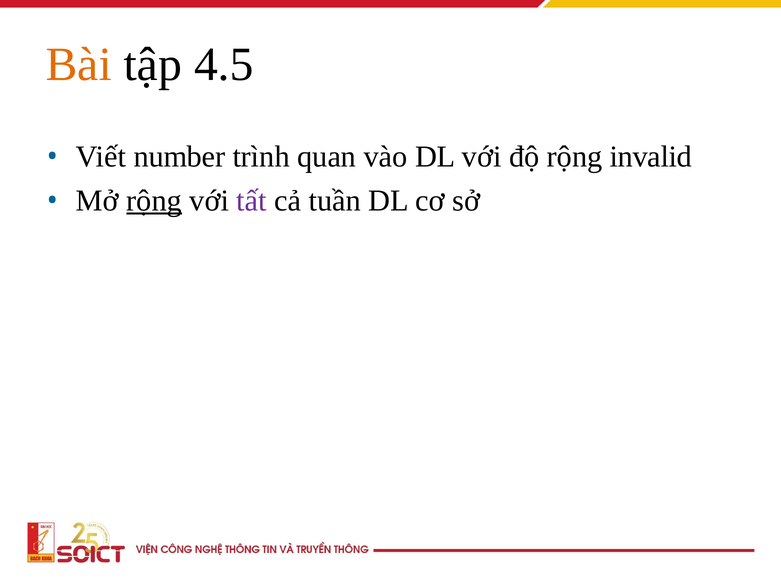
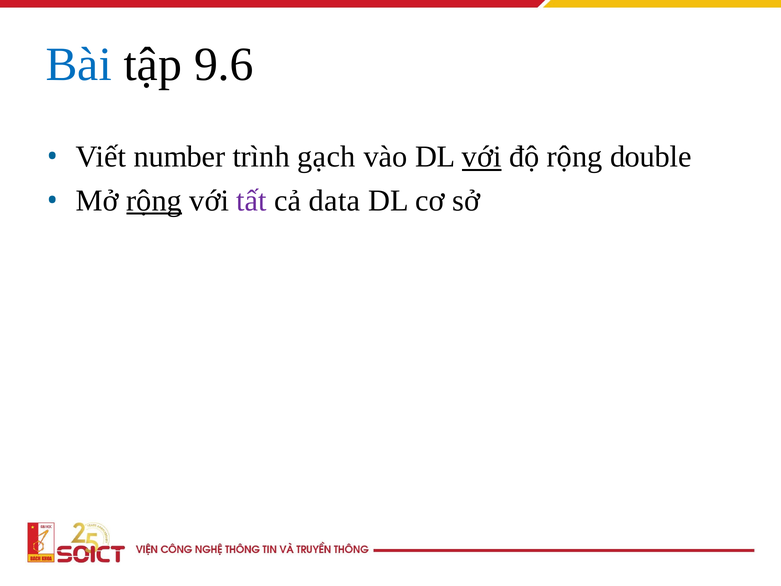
Bài colour: orange -> blue
4.5: 4.5 -> 9.6
quan: quan -> gạch
với at (482, 157) underline: none -> present
invalid: invalid -> double
tuần: tuần -> data
